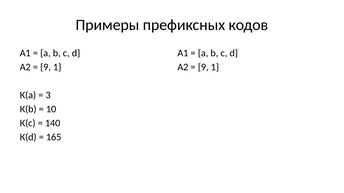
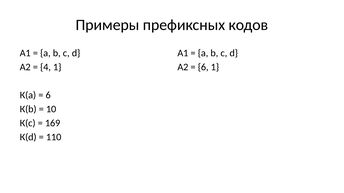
9 at (46, 67): 9 -> 4
9 at (203, 67): 9 -> 6
3 at (48, 95): 3 -> 6
140: 140 -> 169
165: 165 -> 110
